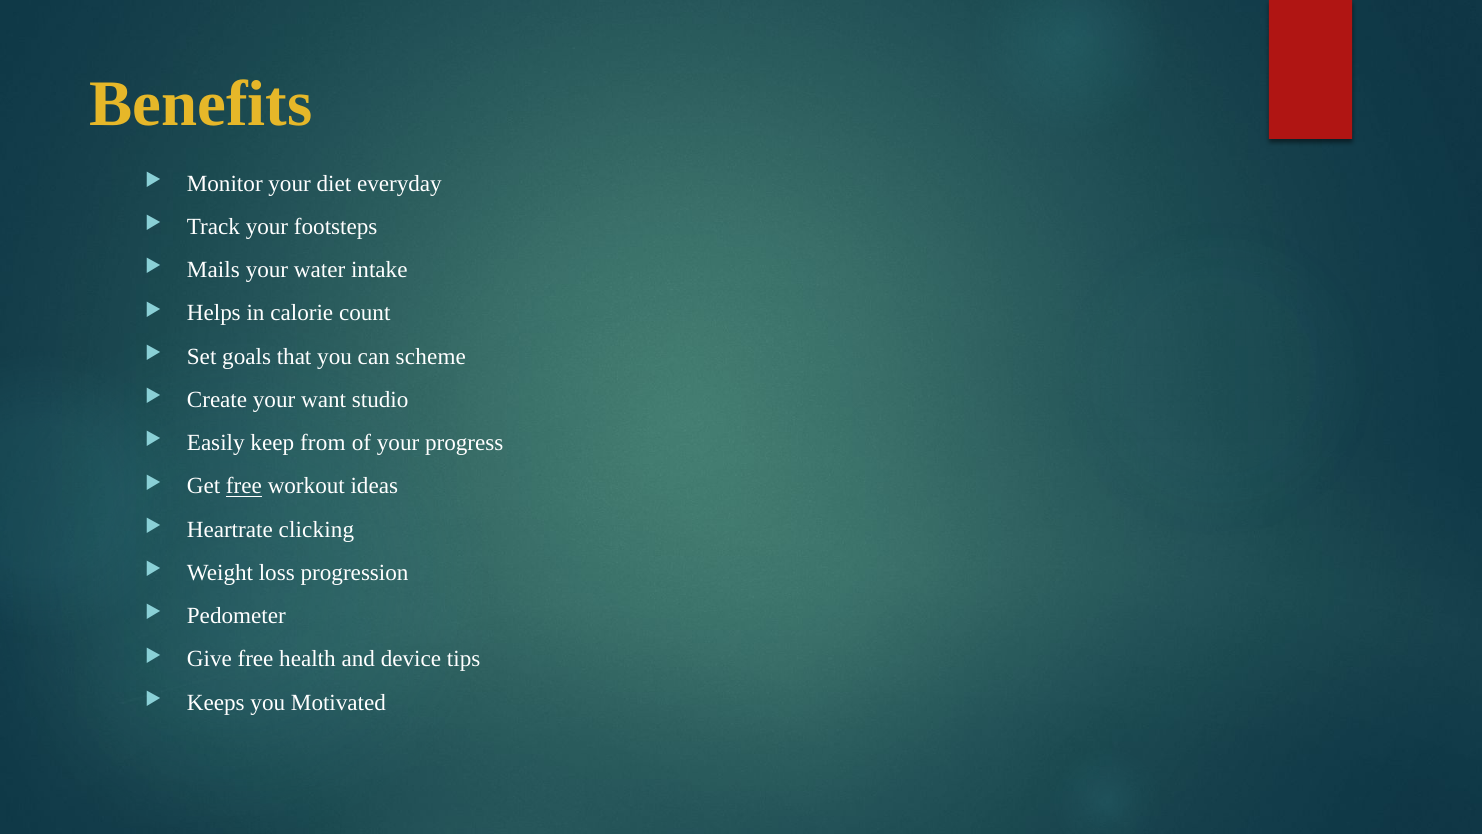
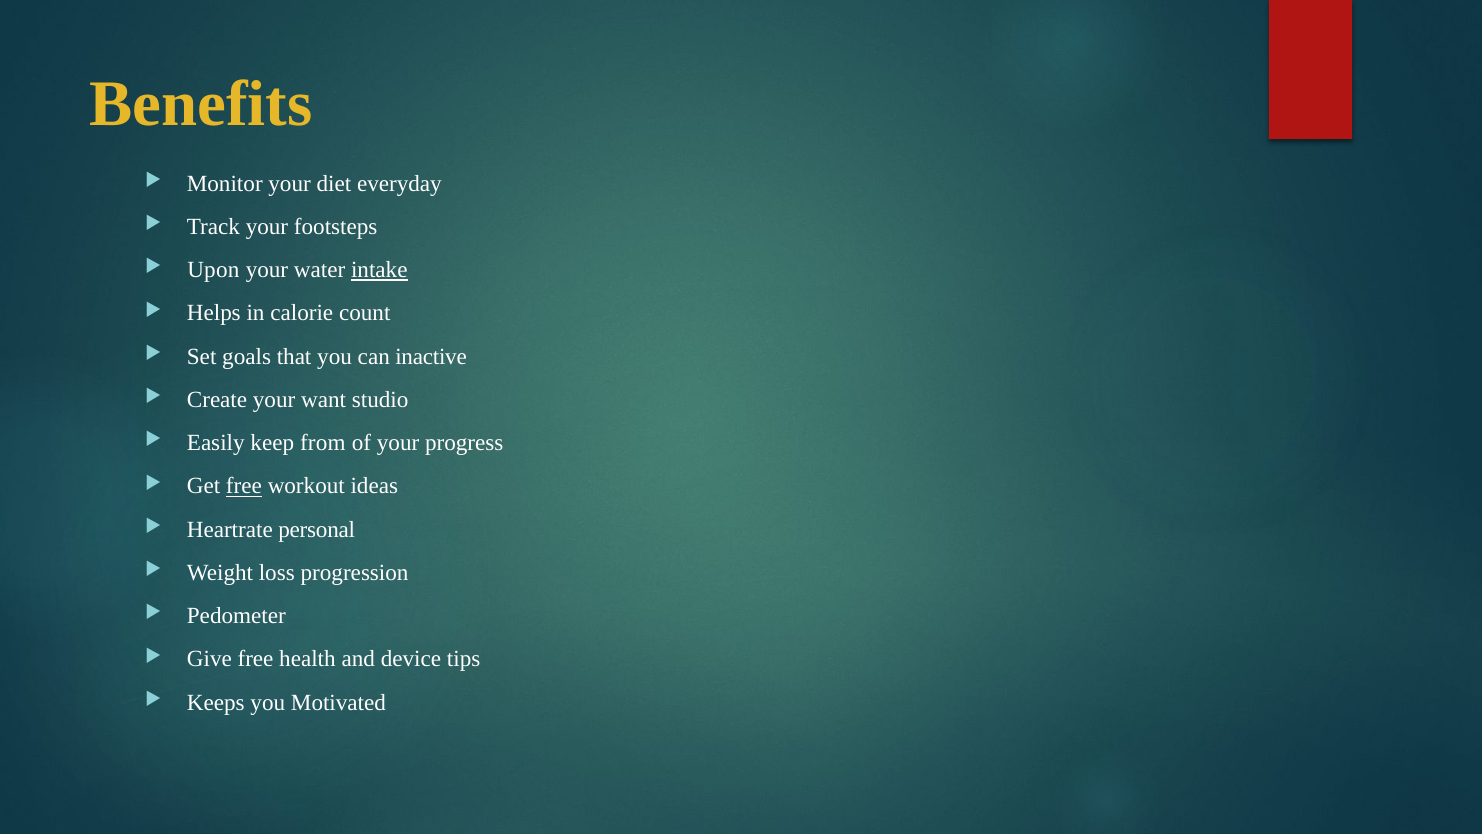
Mails: Mails -> Upon
intake underline: none -> present
scheme: scheme -> inactive
clicking: clicking -> personal
